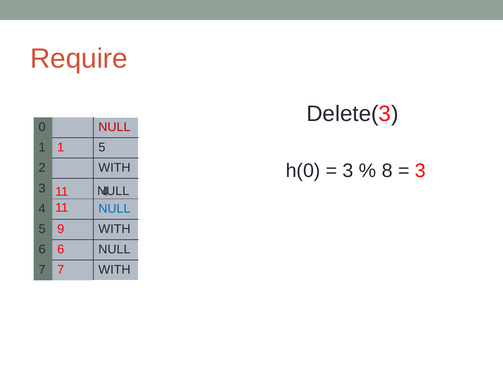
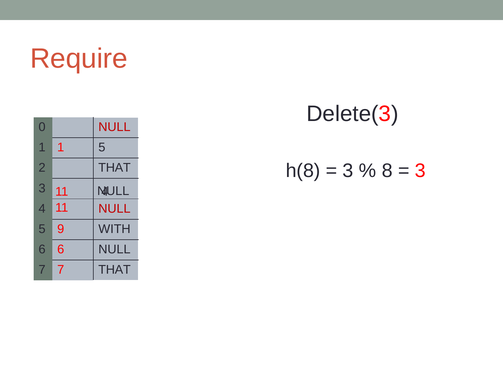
h(0: h(0 -> h(8
2 WITH: WITH -> THAT
NULL at (114, 209) colour: blue -> red
7 WITH: WITH -> THAT
